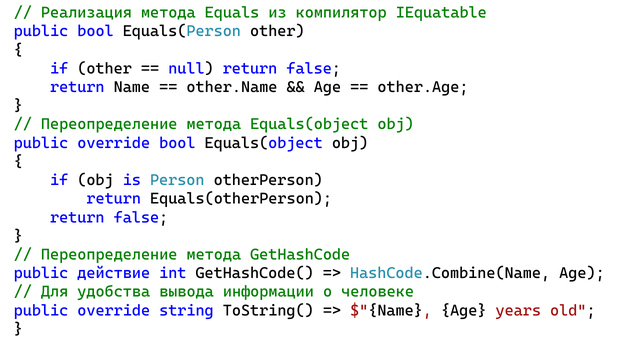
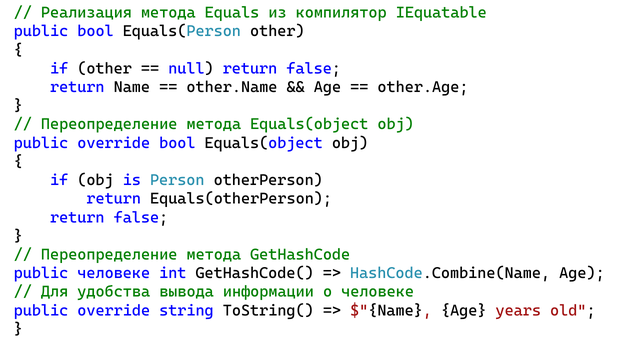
public действие: действие -> человеке
